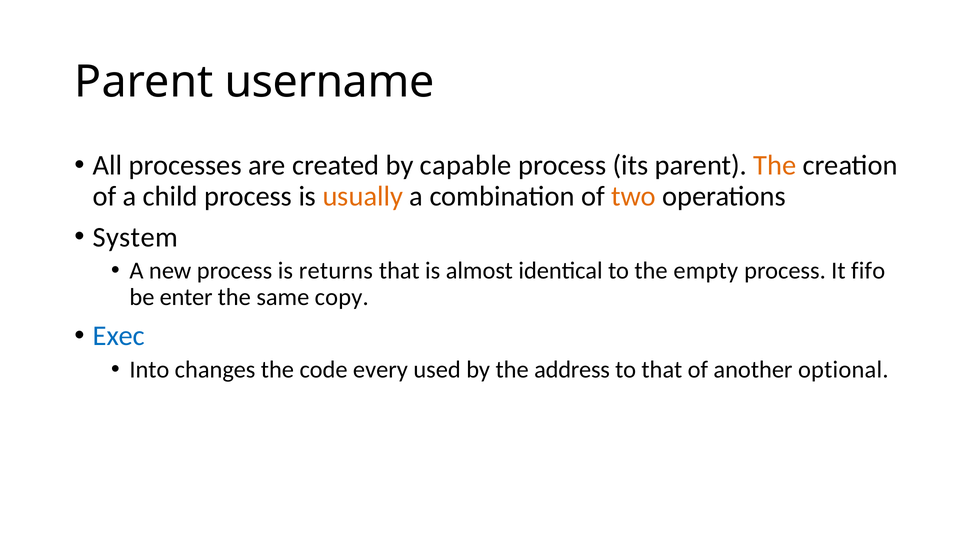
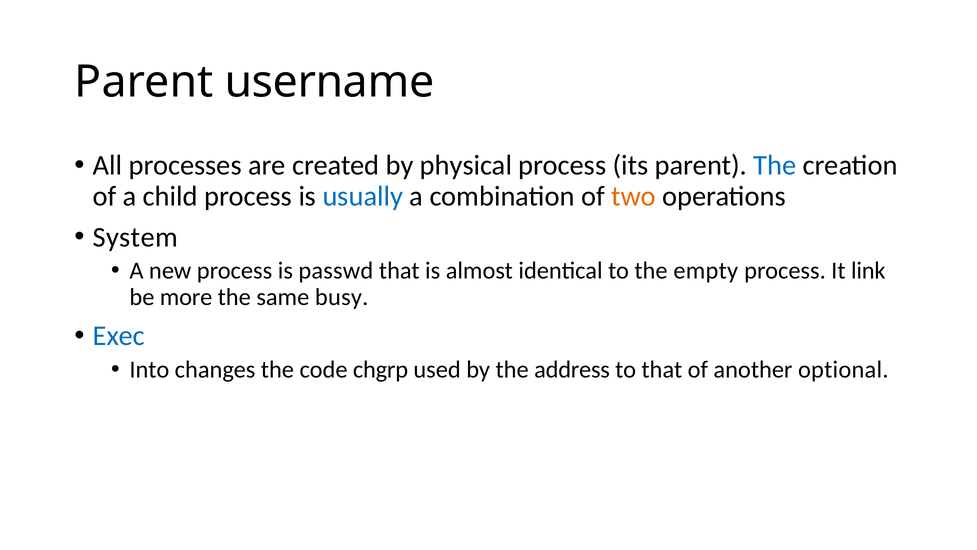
capable: capable -> physical
The at (775, 165) colour: orange -> blue
usually colour: orange -> blue
returns: returns -> passwd
fifo: fifo -> link
enter: enter -> more
copy: copy -> busy
every: every -> chgrp
